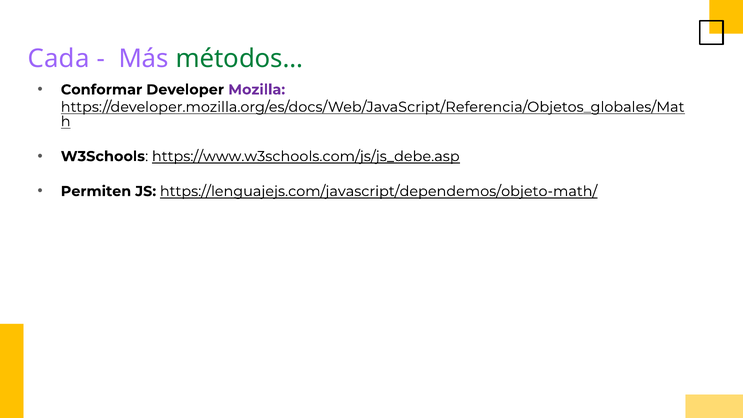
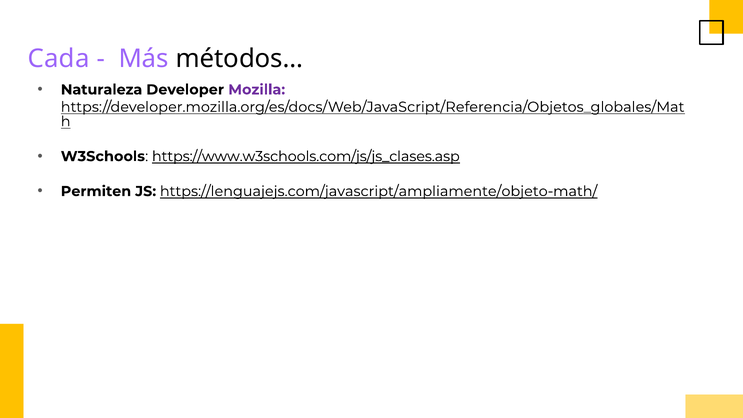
métodos… colour: green -> black
Conformar: Conformar -> Naturaleza
https://www.w3schools.com/js/js_debe.asp: https://www.w3schools.com/js/js_debe.asp -> https://www.w3schools.com/js/js_clases.asp
https://lenguajejs.com/javascript/dependemos/objeto-math/: https://lenguajejs.com/javascript/dependemos/objeto-math/ -> https://lenguajejs.com/javascript/ampliamente/objeto-math/
